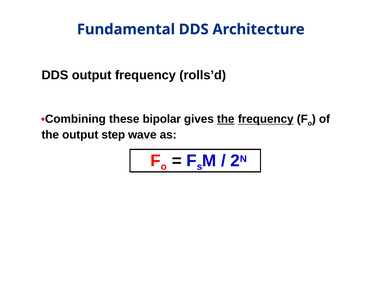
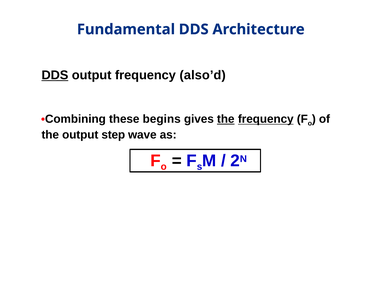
DDS at (55, 75) underline: none -> present
rolls’d: rolls’d -> also’d
bipolar: bipolar -> begins
